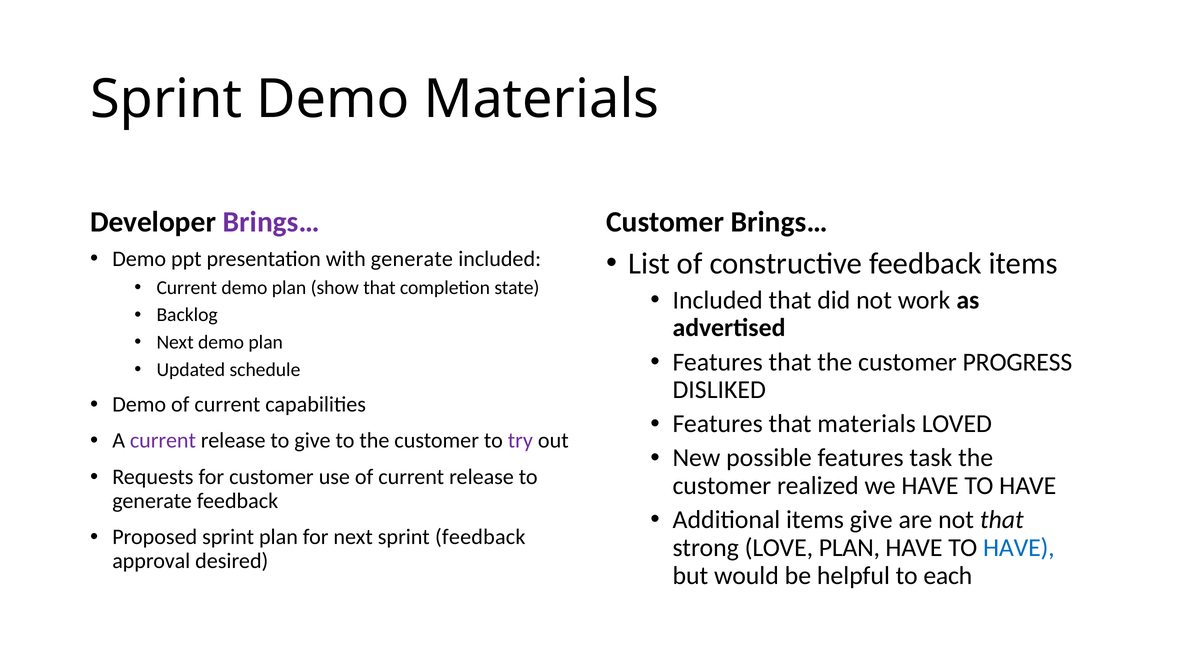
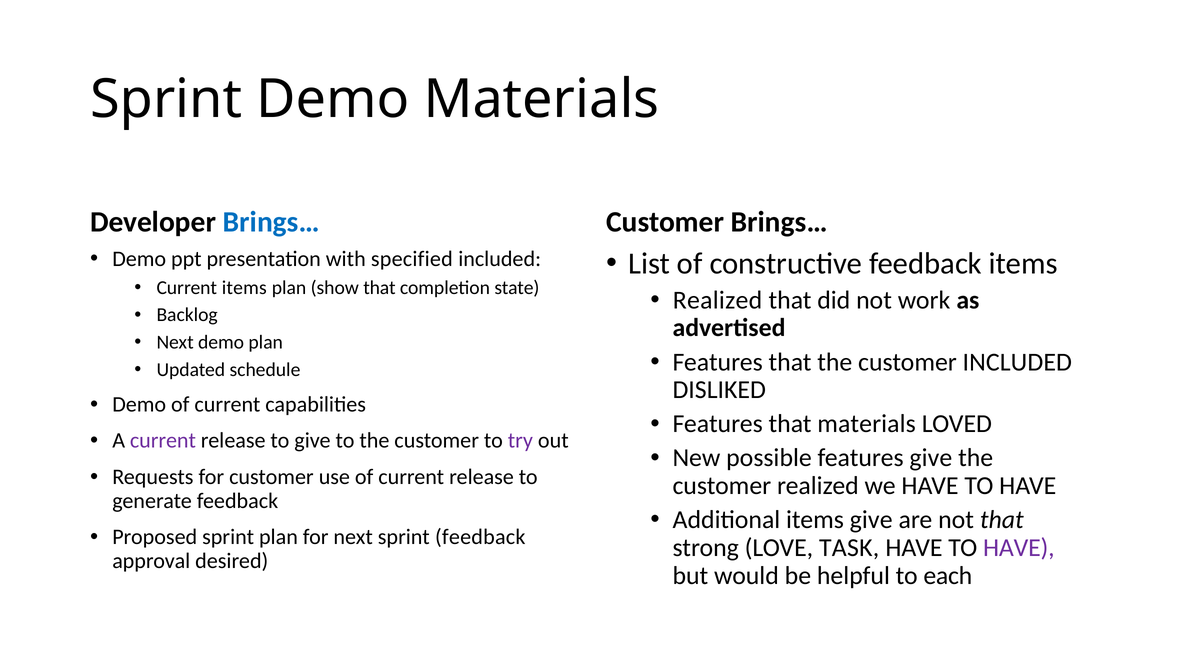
Brings… at (271, 222) colour: purple -> blue
with generate: generate -> specified
Current demo: demo -> items
Included at (718, 300): Included -> Realized
customer PROGRESS: PROGRESS -> INCLUDED
features task: task -> give
LOVE PLAN: PLAN -> TASK
HAVE at (1019, 547) colour: blue -> purple
